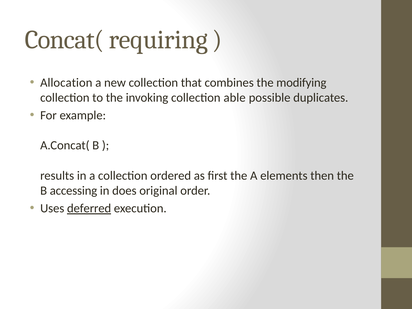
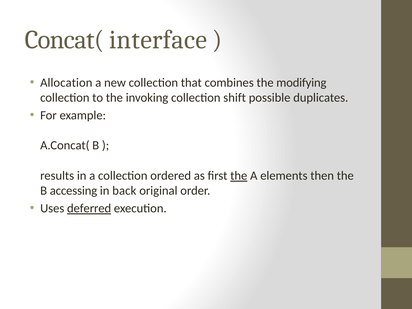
requiring: requiring -> interface
able: able -> shift
the at (239, 176) underline: none -> present
does: does -> back
